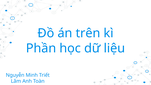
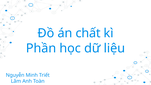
trên: trên -> chất
